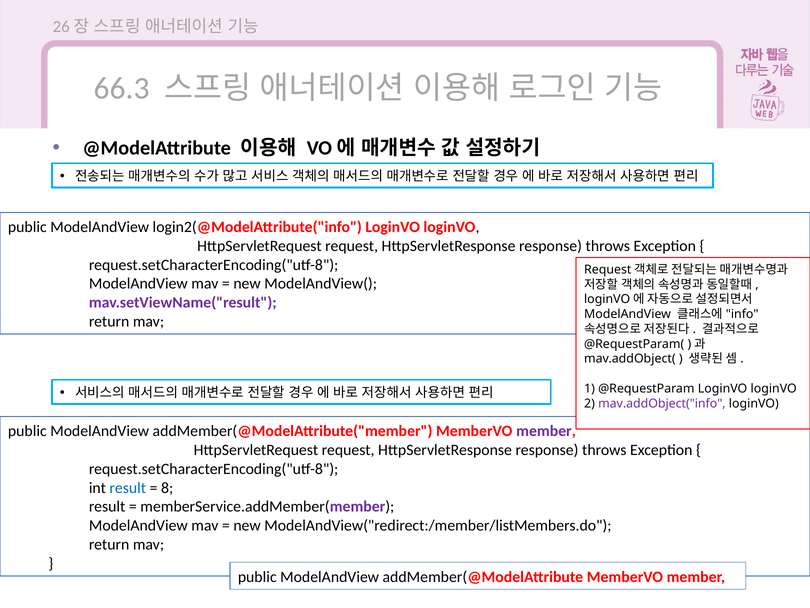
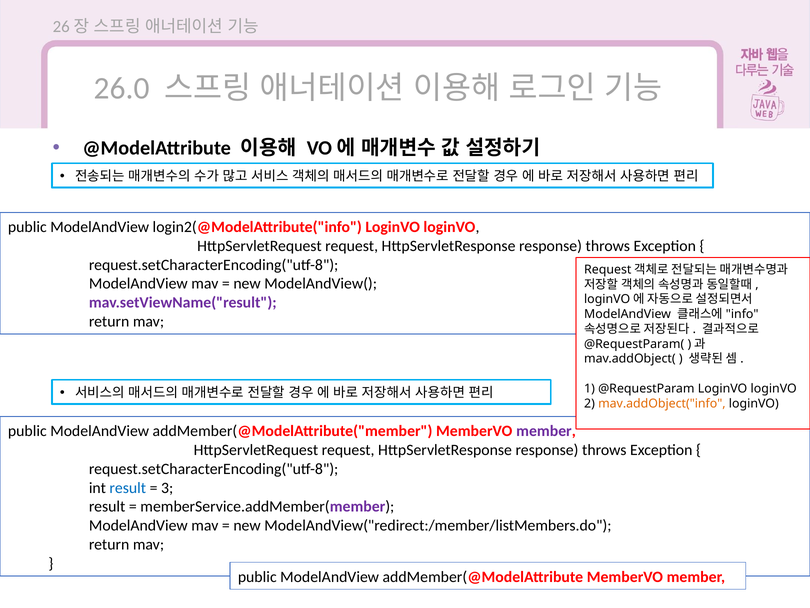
66.3: 66.3 -> 26.0
mav.addObject("info colour: purple -> orange
8: 8 -> 3
